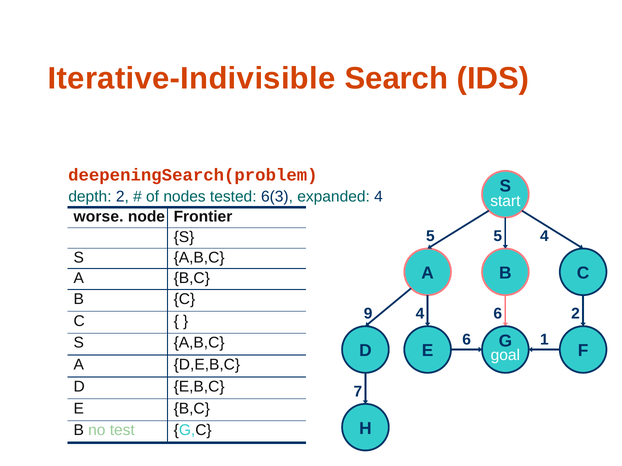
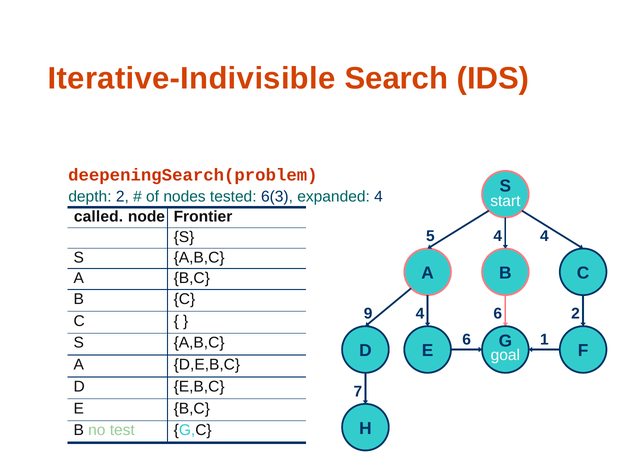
worse: worse -> called
5 5: 5 -> 4
